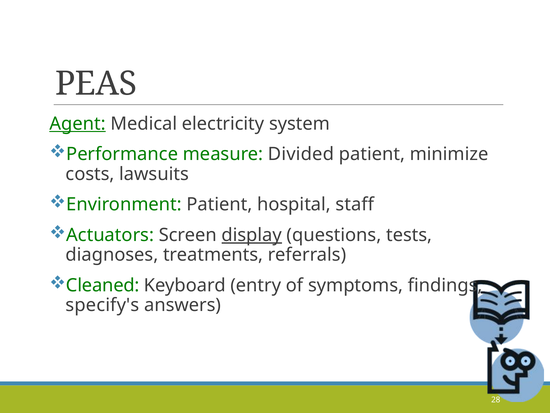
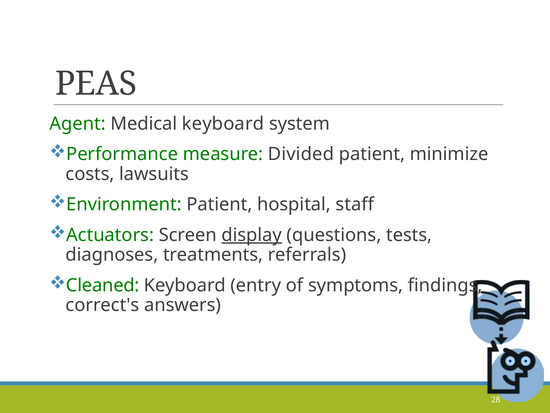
Agent underline: present -> none
Medical electricity: electricity -> keyboard
specify's: specify's -> correct's
